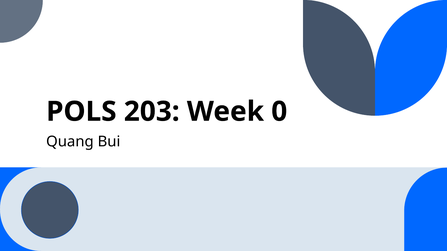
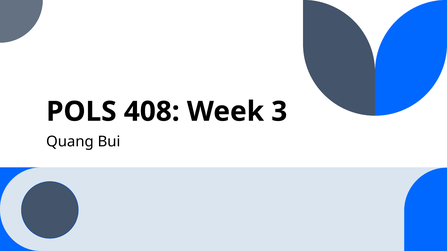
203: 203 -> 408
0: 0 -> 3
